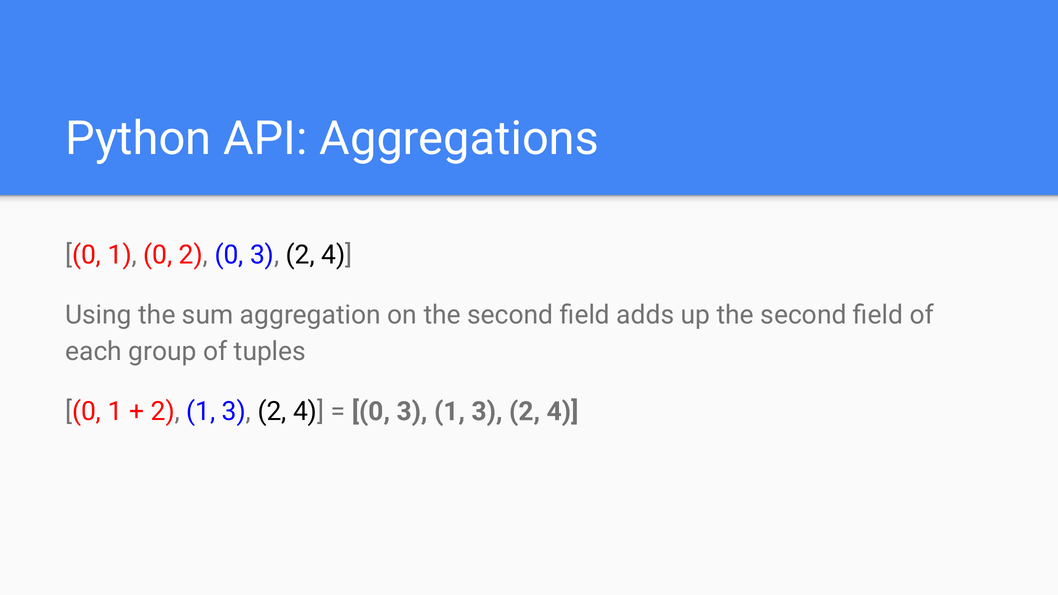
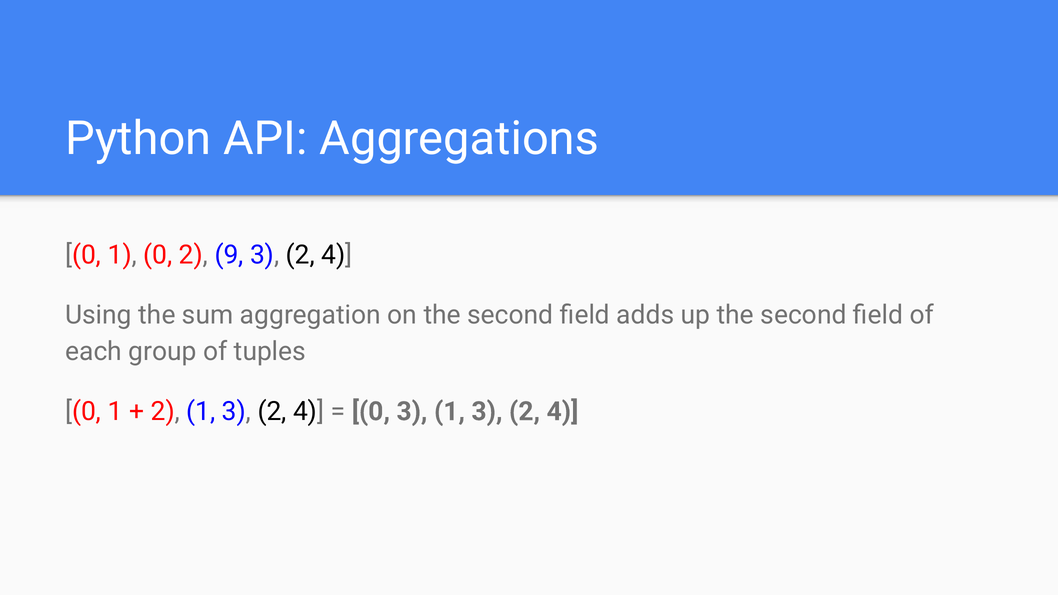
2 0: 0 -> 9
